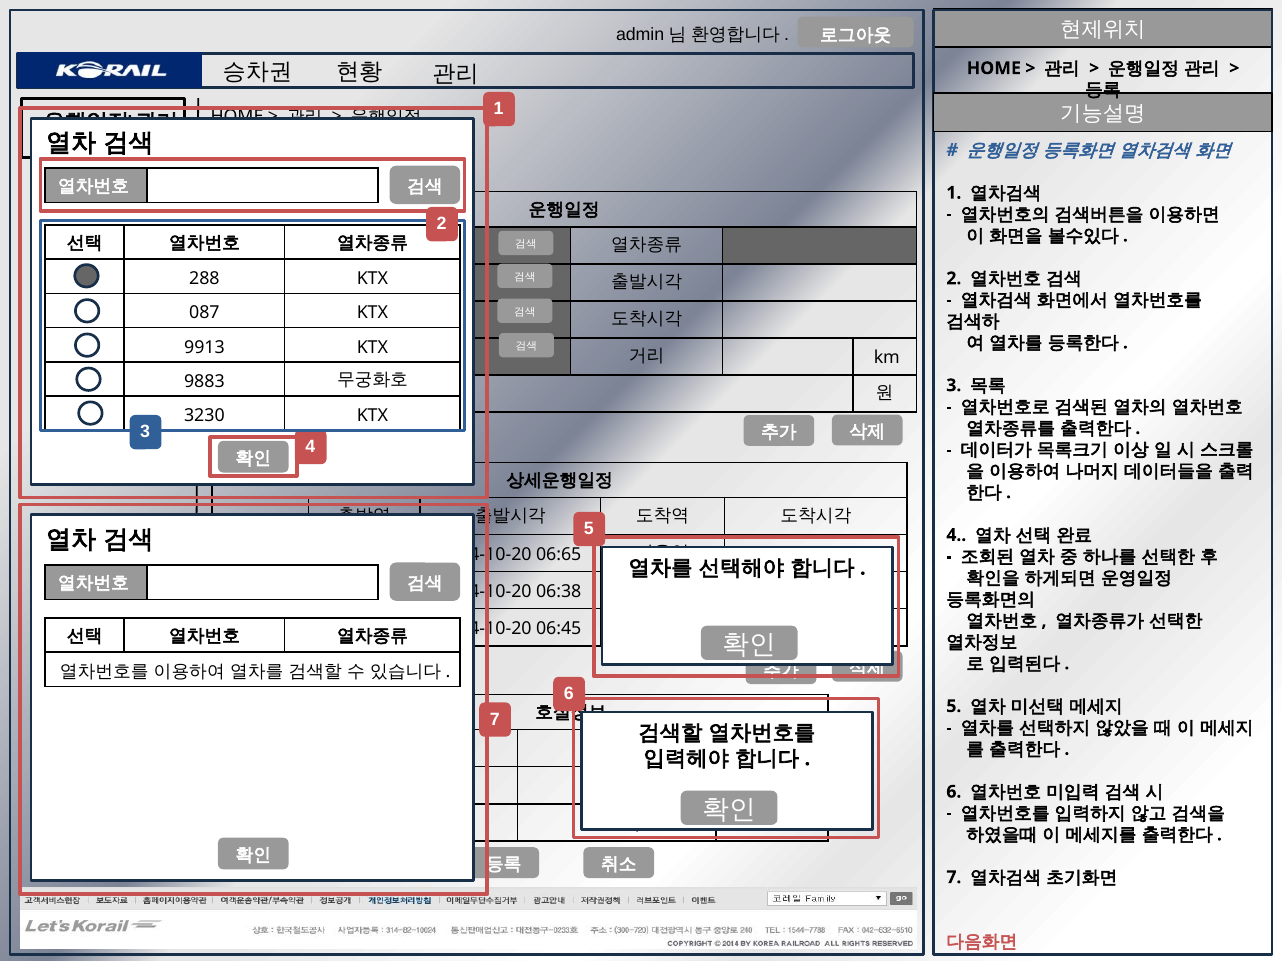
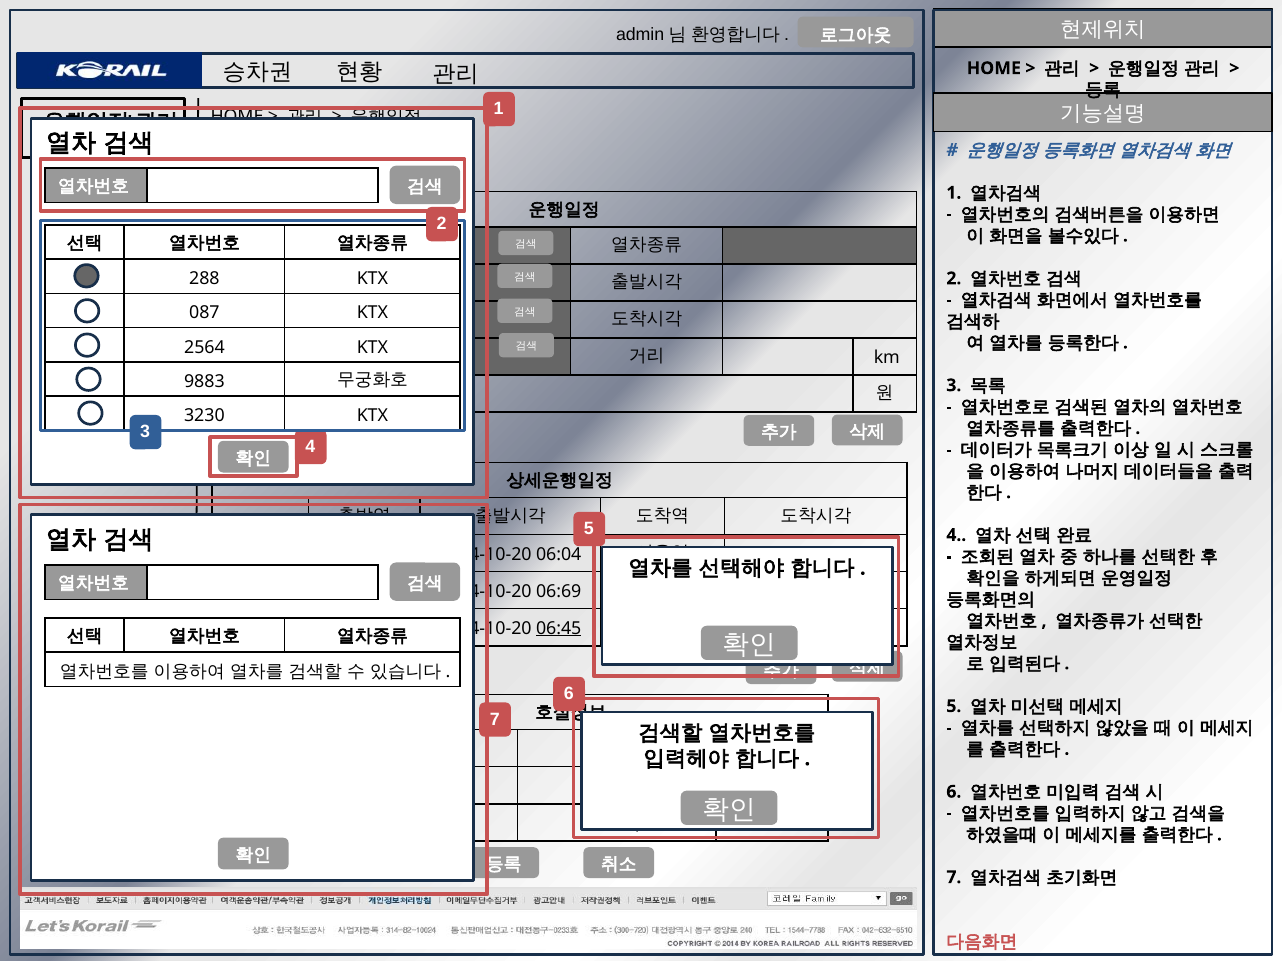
9913: 9913 -> 2564
06:65: 06:65 -> 06:04
06:38: 06:38 -> 06:69
06:45 underline: none -> present
